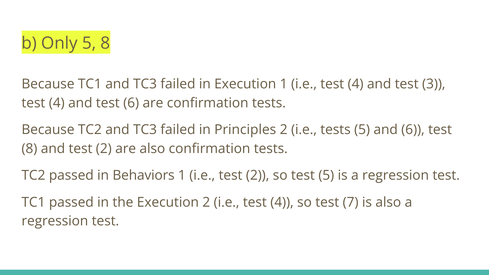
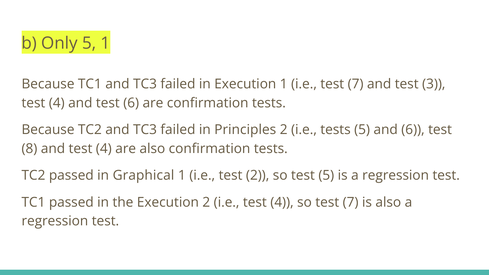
5 8: 8 -> 1
1 i.e test 4: 4 -> 7
and test 2: 2 -> 4
Behaviors: Behaviors -> Graphical
